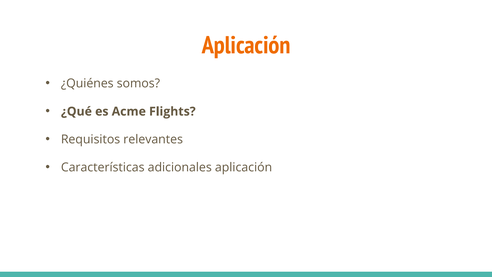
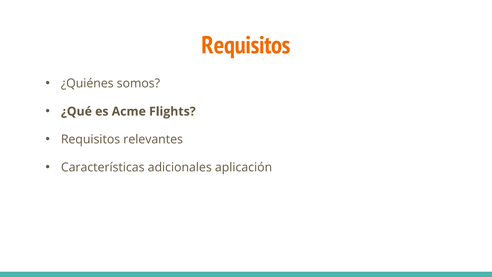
Aplicación at (246, 45): Aplicación -> Requisitos
